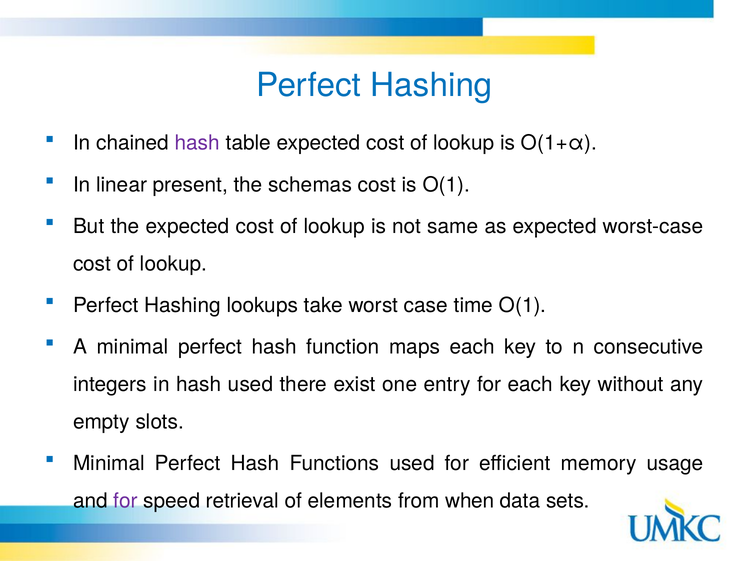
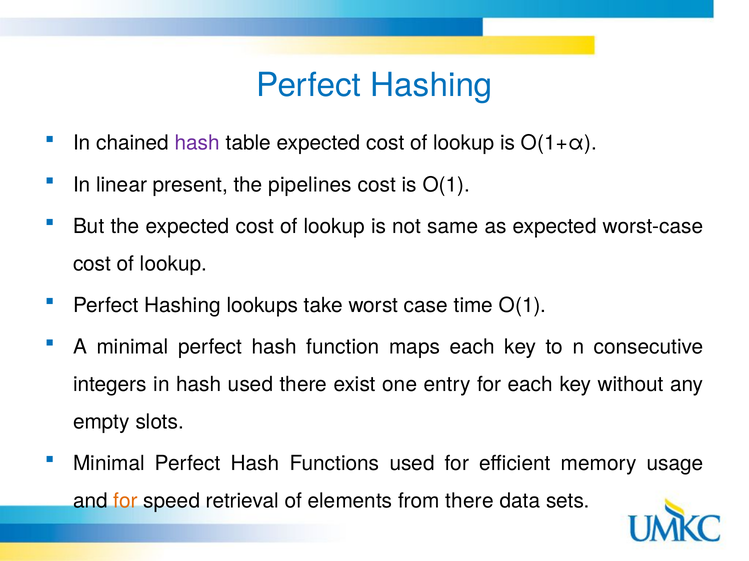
schemas: schemas -> pipelines
for at (126, 502) colour: purple -> orange
from when: when -> there
